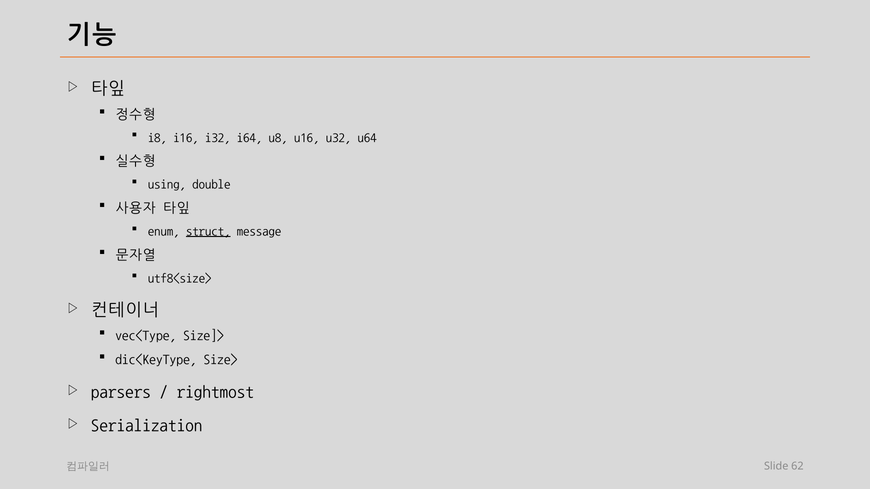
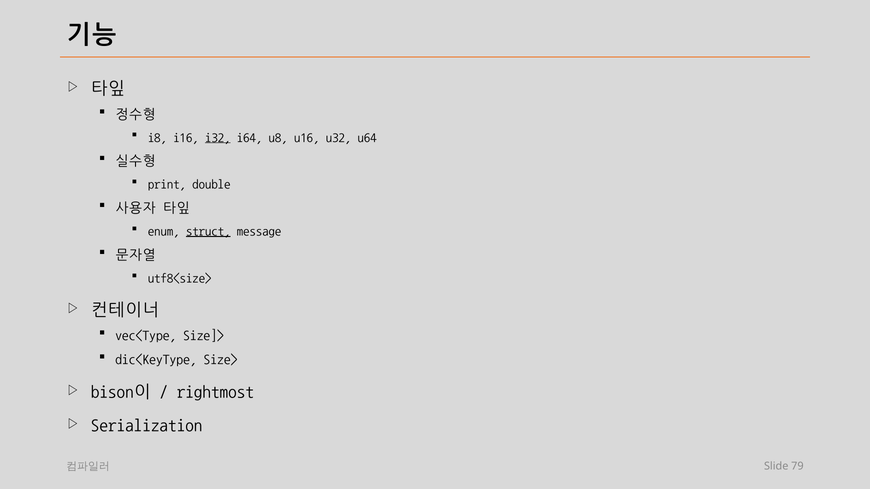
i32 underline: none -> present
using: using -> print
parsers: parsers -> bison이
62: 62 -> 79
